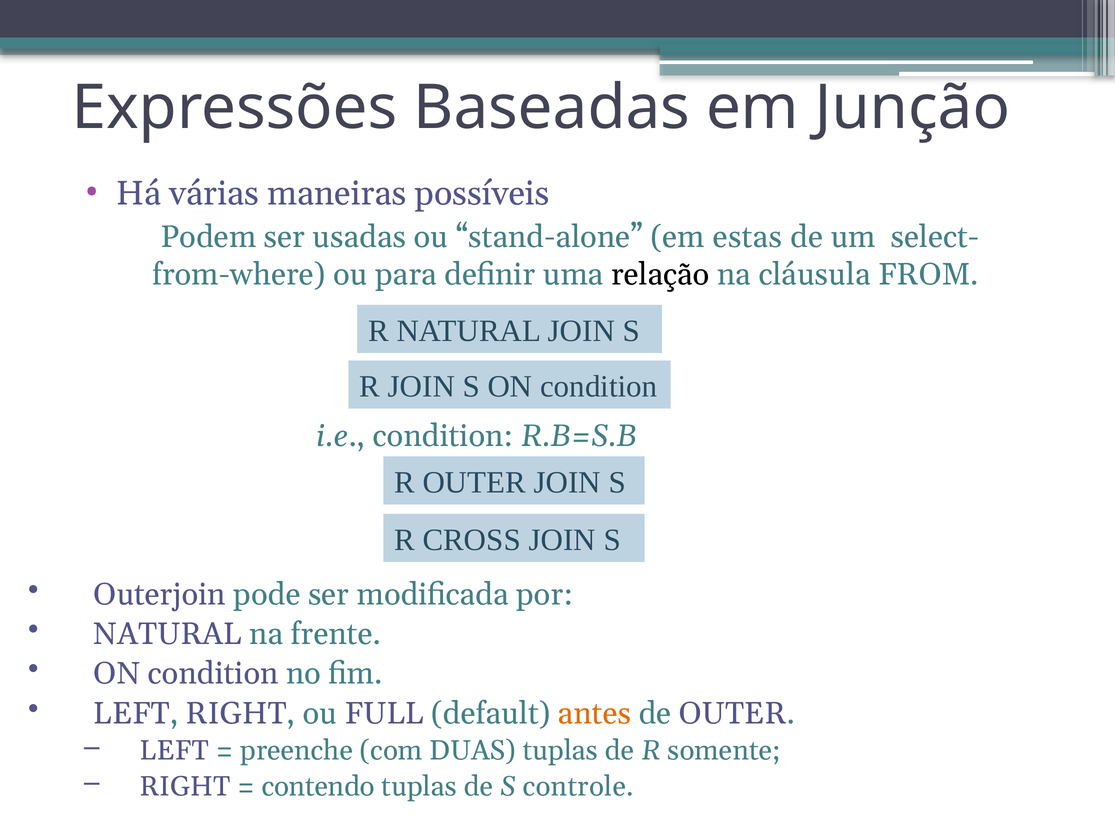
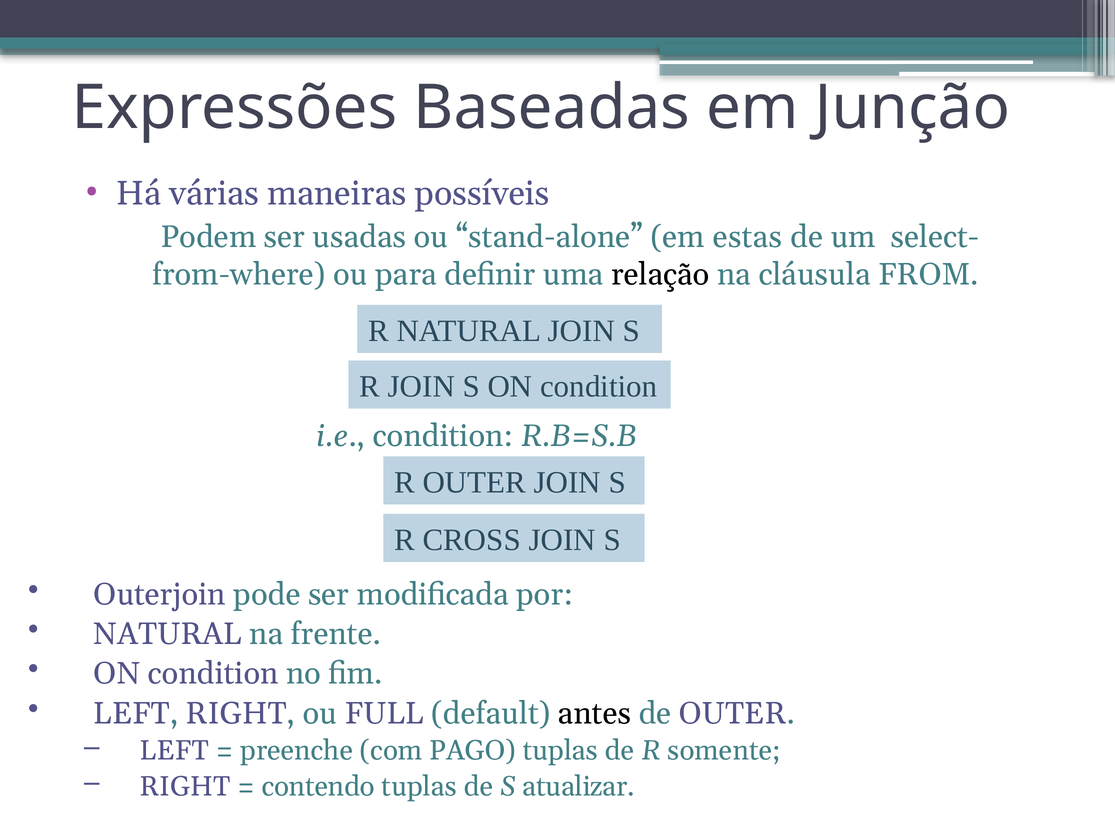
antes colour: orange -> black
DUAS: DUAS -> PAGO
controle: controle -> atualizar
